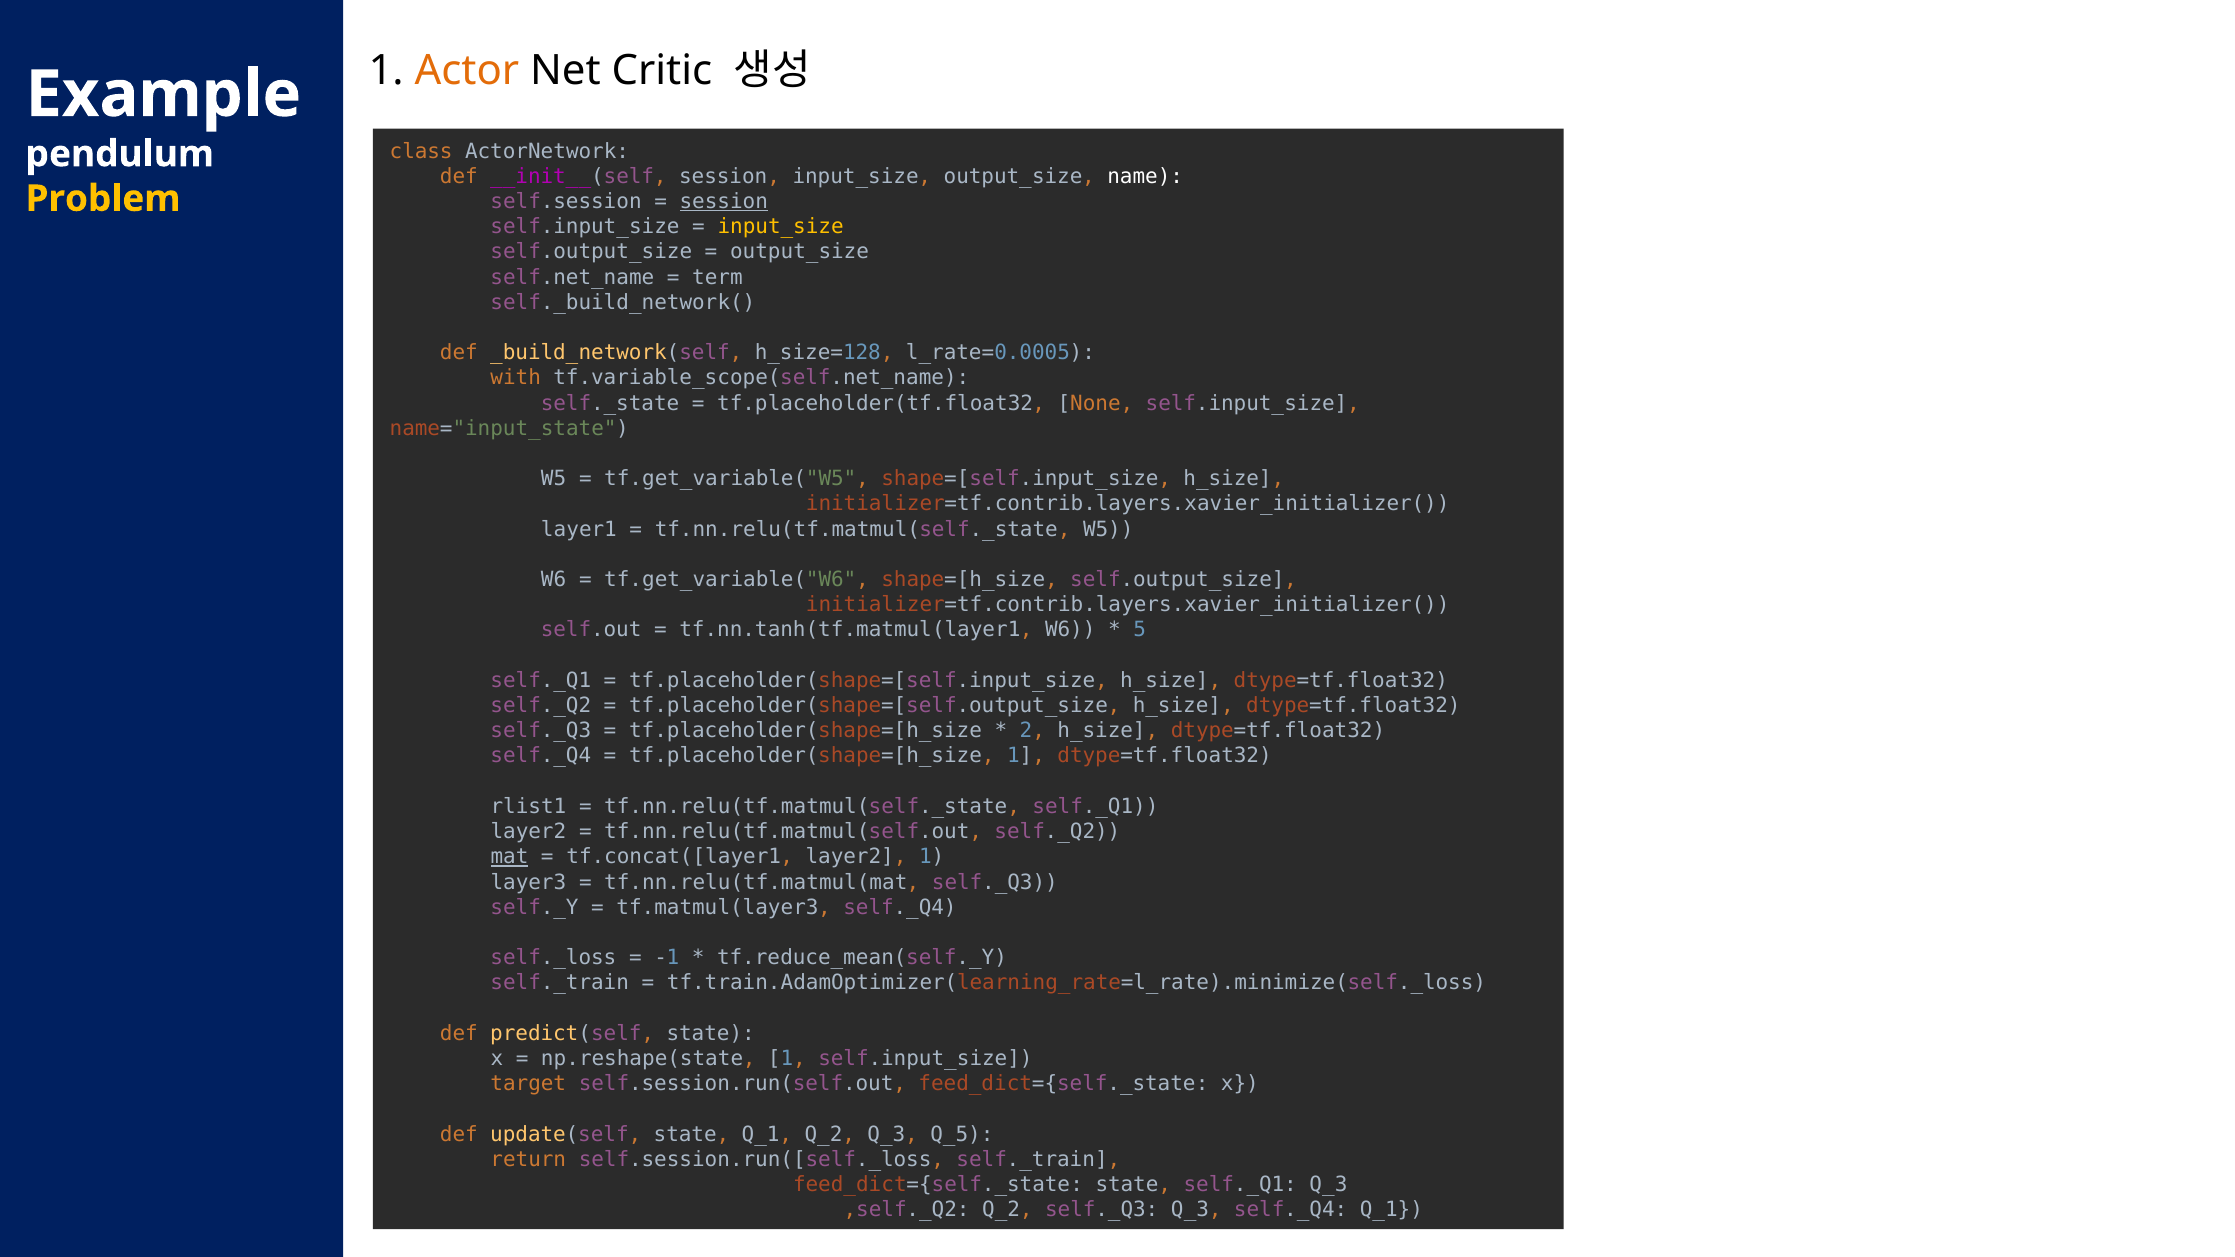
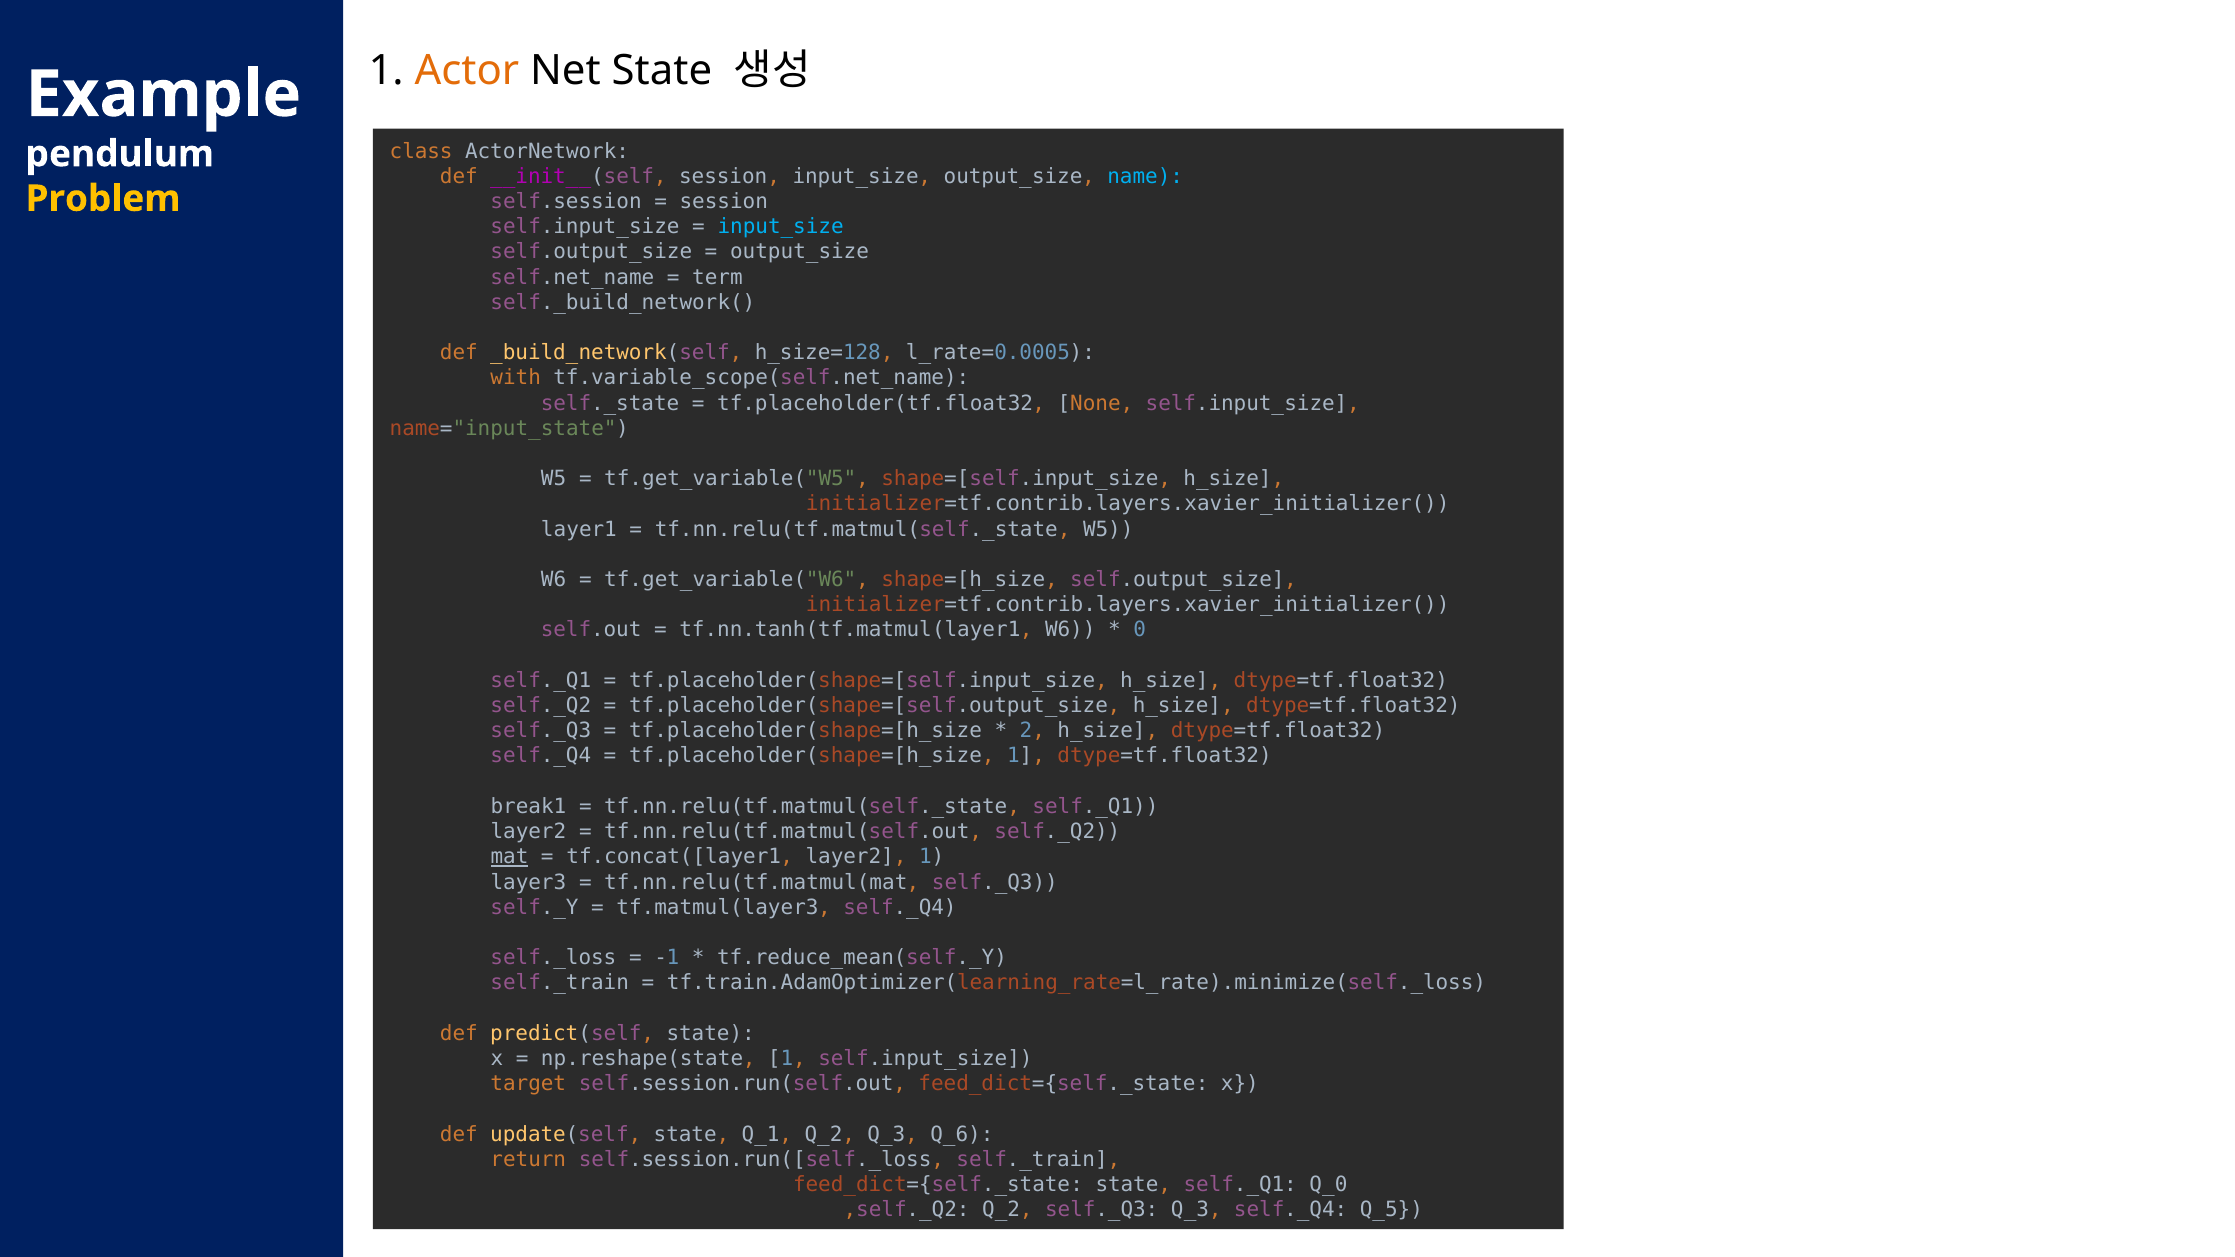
Net Critic: Critic -> State
name colour: white -> light blue
session at (724, 202) underline: present -> none
input_size at (781, 227) colour: yellow -> light blue
5: 5 -> 0
rlist1: rlist1 -> break1
Q_5: Q_5 -> Q_6
self._Q1 Q_3: Q_3 -> Q_0
self._Q4 Q_1: Q_1 -> Q_5
